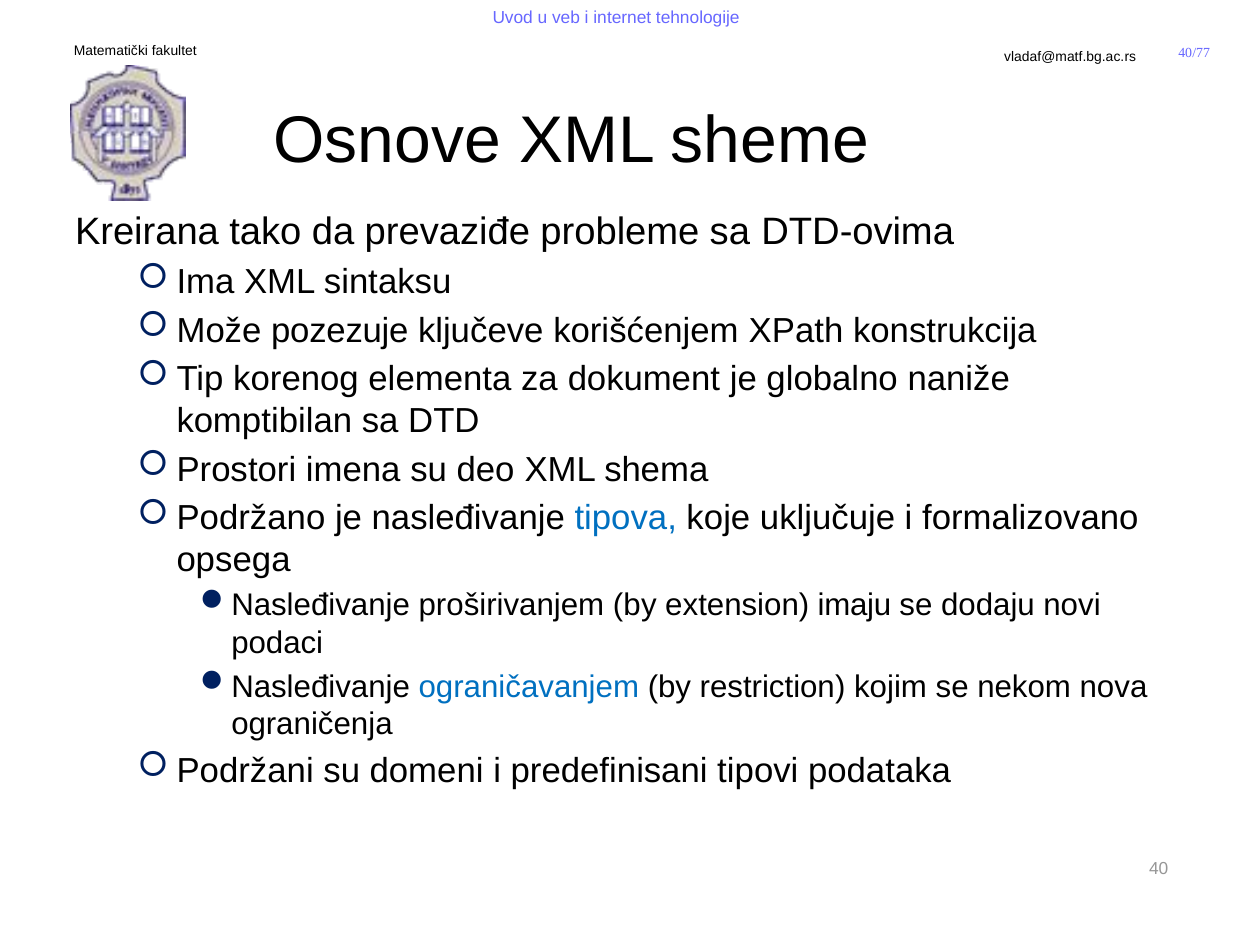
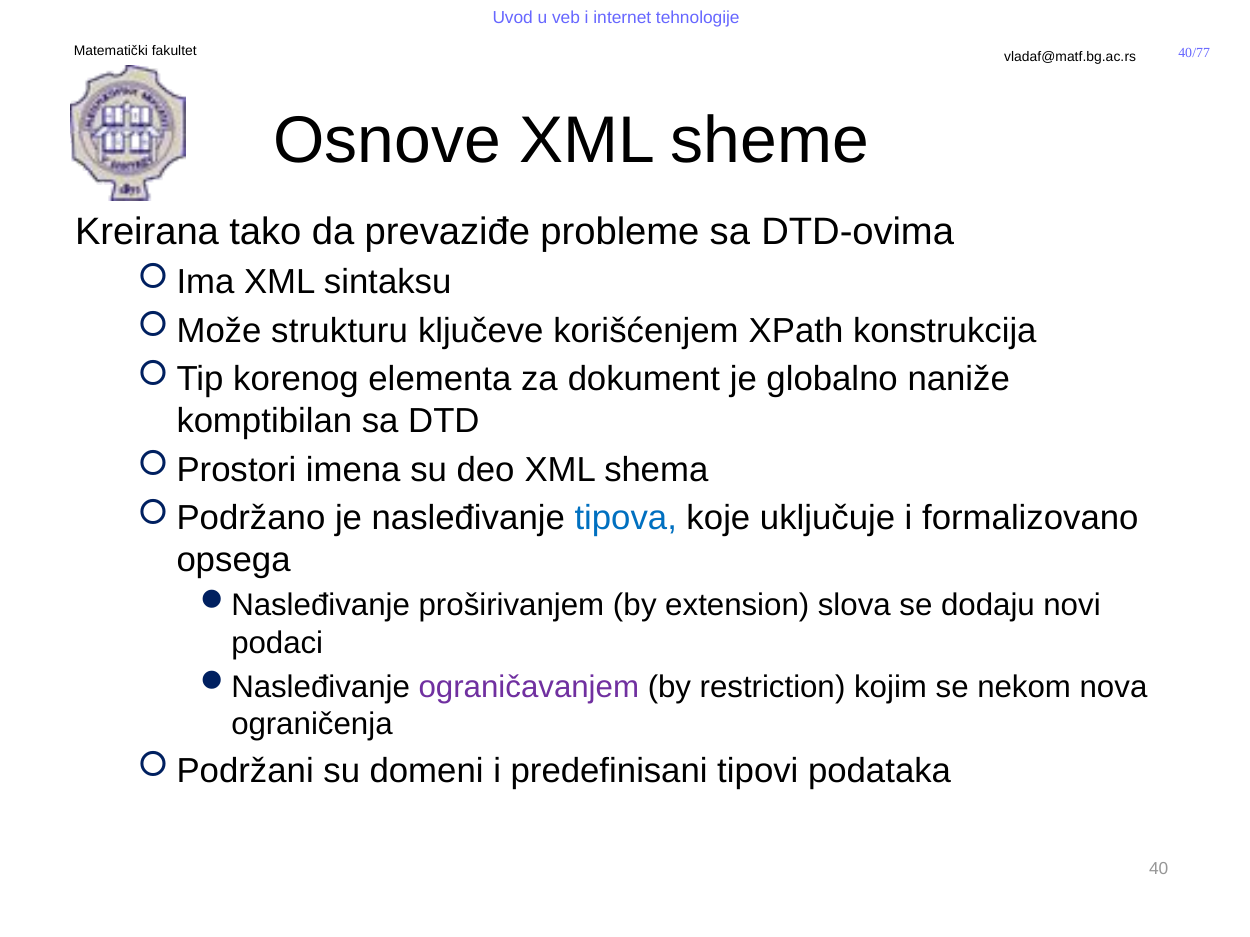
pozezuje: pozezuje -> strukturu
imaju: imaju -> slova
ograničavanjem colour: blue -> purple
